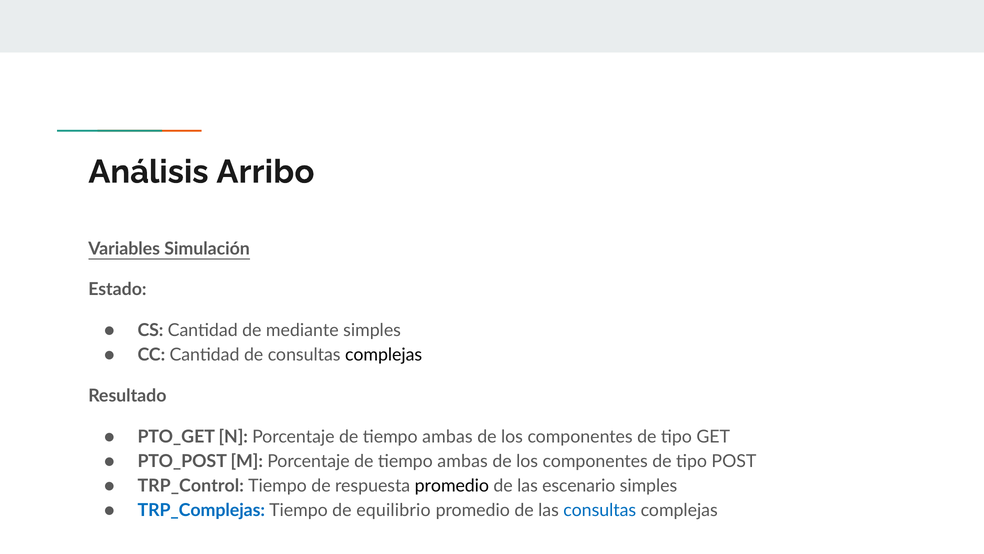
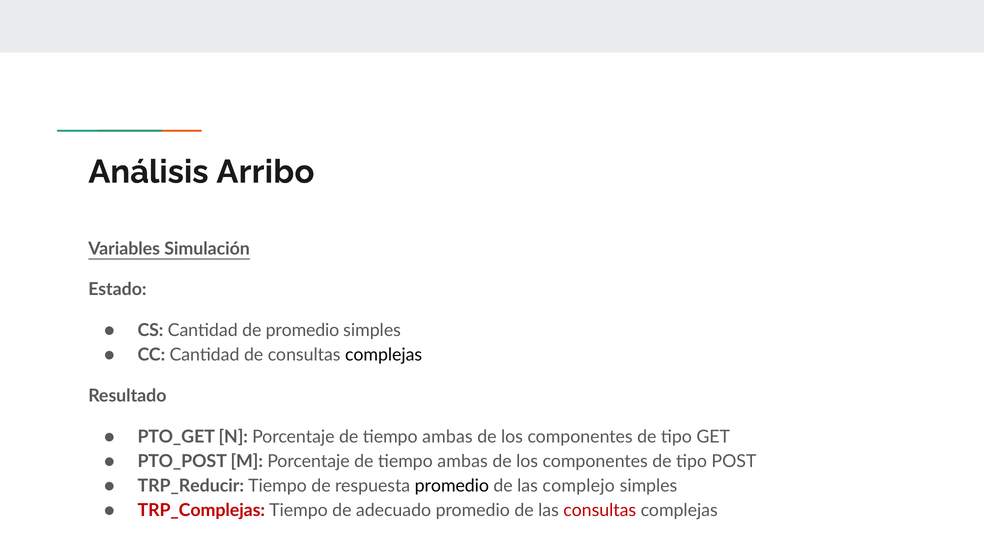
de mediante: mediante -> promedio
TRP_Control: TRP_Control -> TRP_Reducir
escenario: escenario -> complejo
TRP_Complejas colour: blue -> red
equilibrio: equilibrio -> adecuado
consultas at (600, 510) colour: blue -> red
